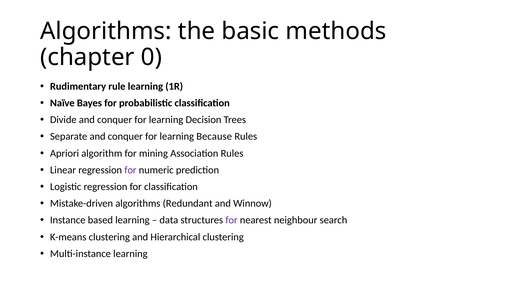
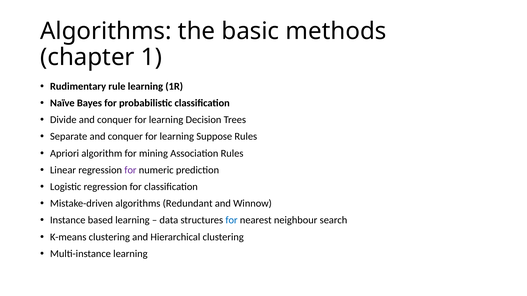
0: 0 -> 1
Because: Because -> Suppose
for at (232, 221) colour: purple -> blue
